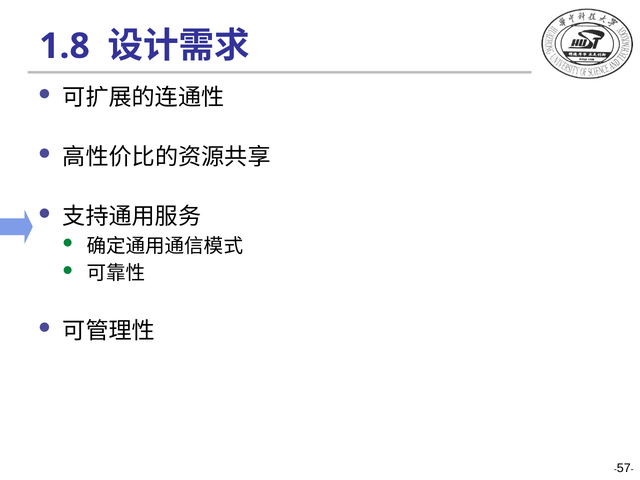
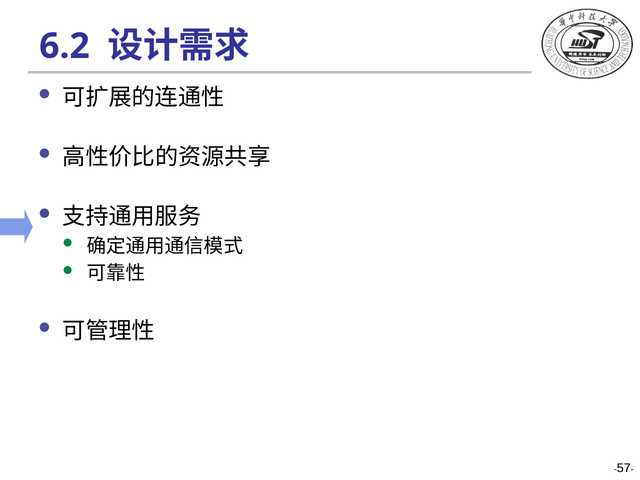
1.8: 1.8 -> 6.2
